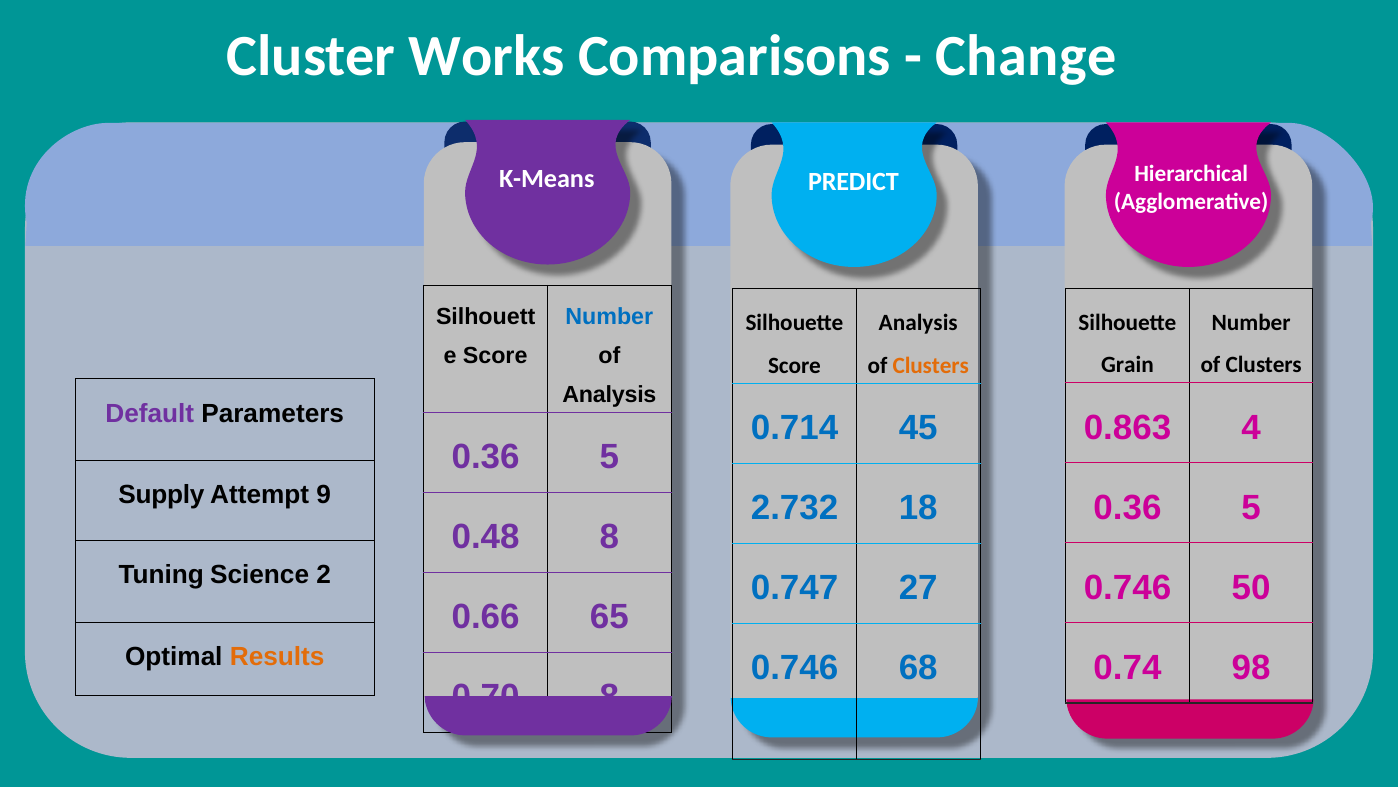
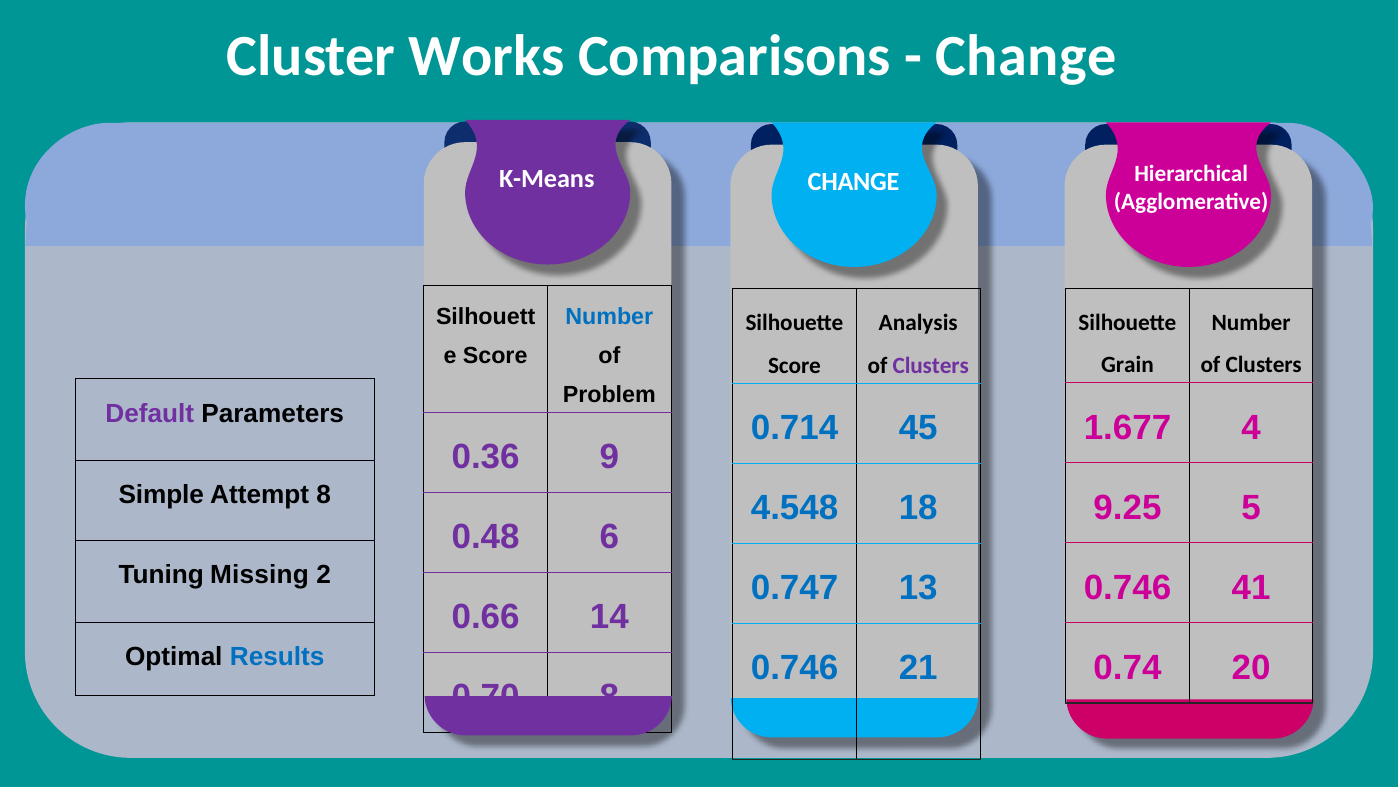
K-Means PREDICT: PREDICT -> CHANGE
Clusters at (931, 365) colour: orange -> purple
Analysis at (609, 394): Analysis -> Problem
0.863: 0.863 -> 1.677
5 at (609, 457): 5 -> 9
Supply: Supply -> Simple
Attempt 9: 9 -> 8
0.36 at (1127, 507): 0.36 -> 9.25
2.732: 2.732 -> 4.548
0.48 8: 8 -> 6
Science: Science -> Missing
50: 50 -> 41
27: 27 -> 13
65: 65 -> 14
Results colour: orange -> blue
98: 98 -> 20
68: 68 -> 21
